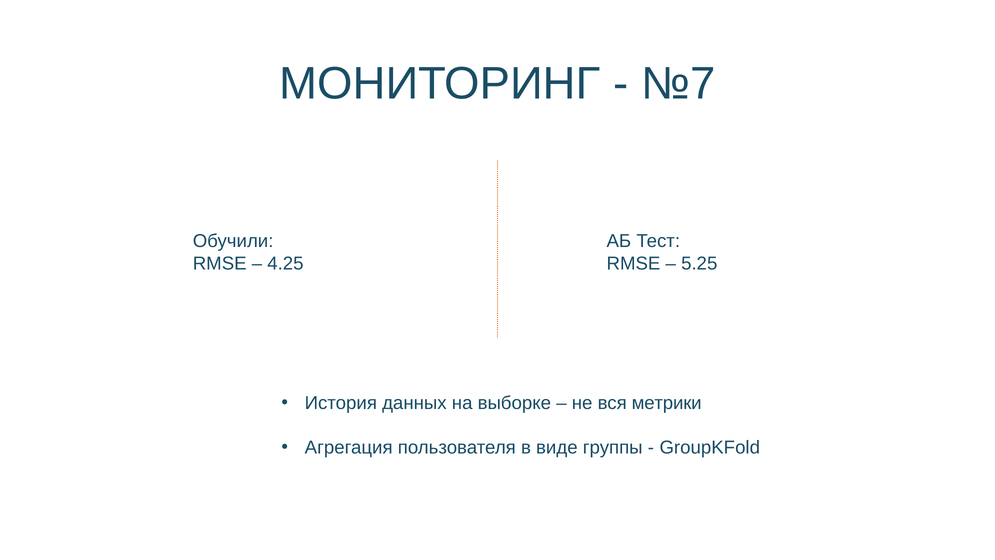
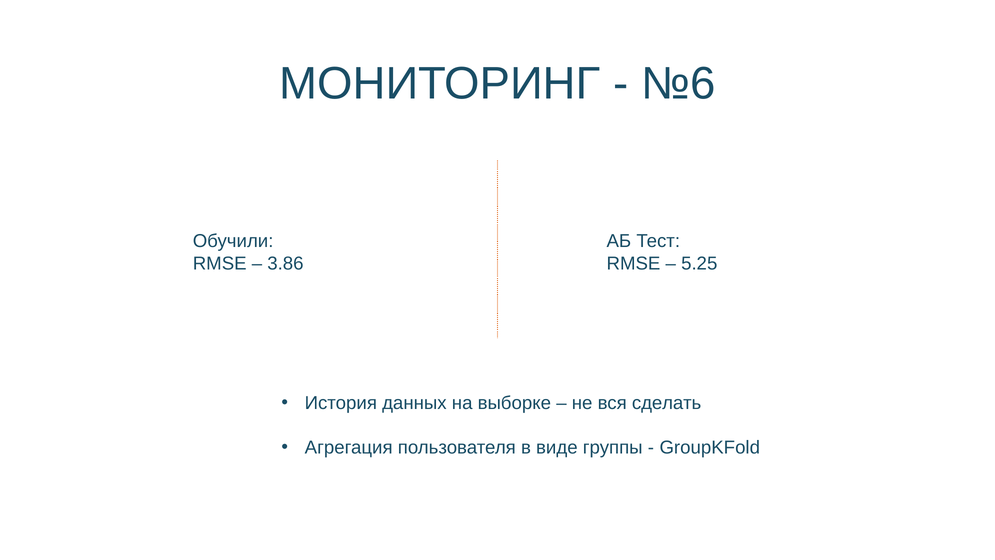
№7: №7 -> №6
4.25: 4.25 -> 3.86
метрики: метрики -> сделать
